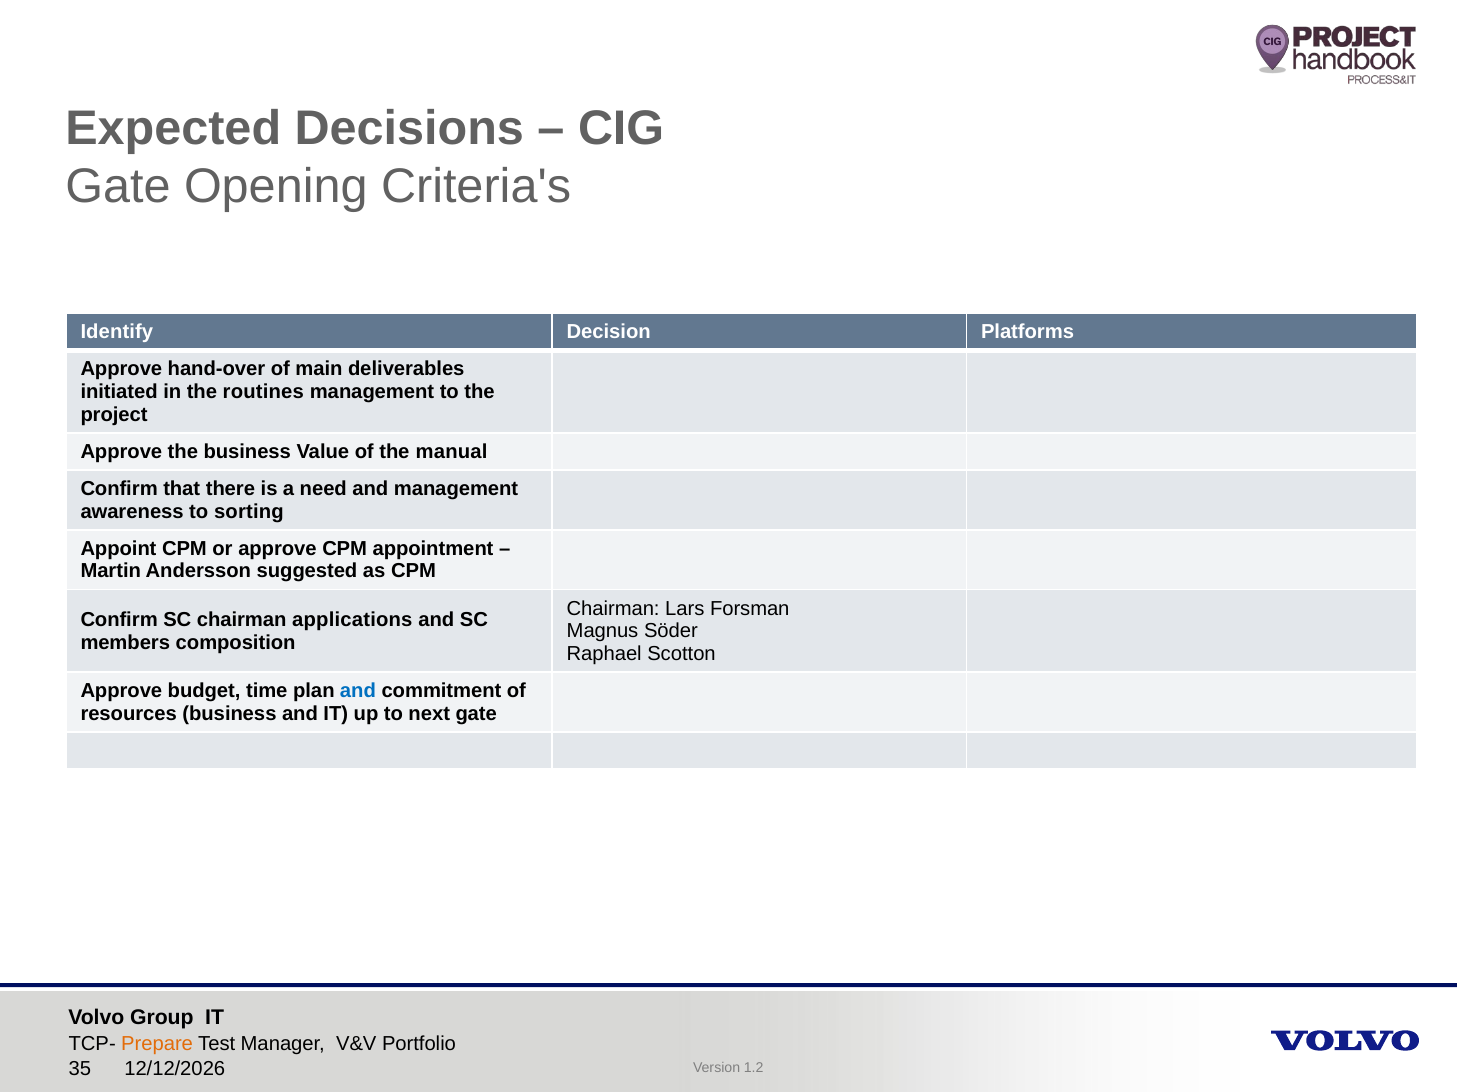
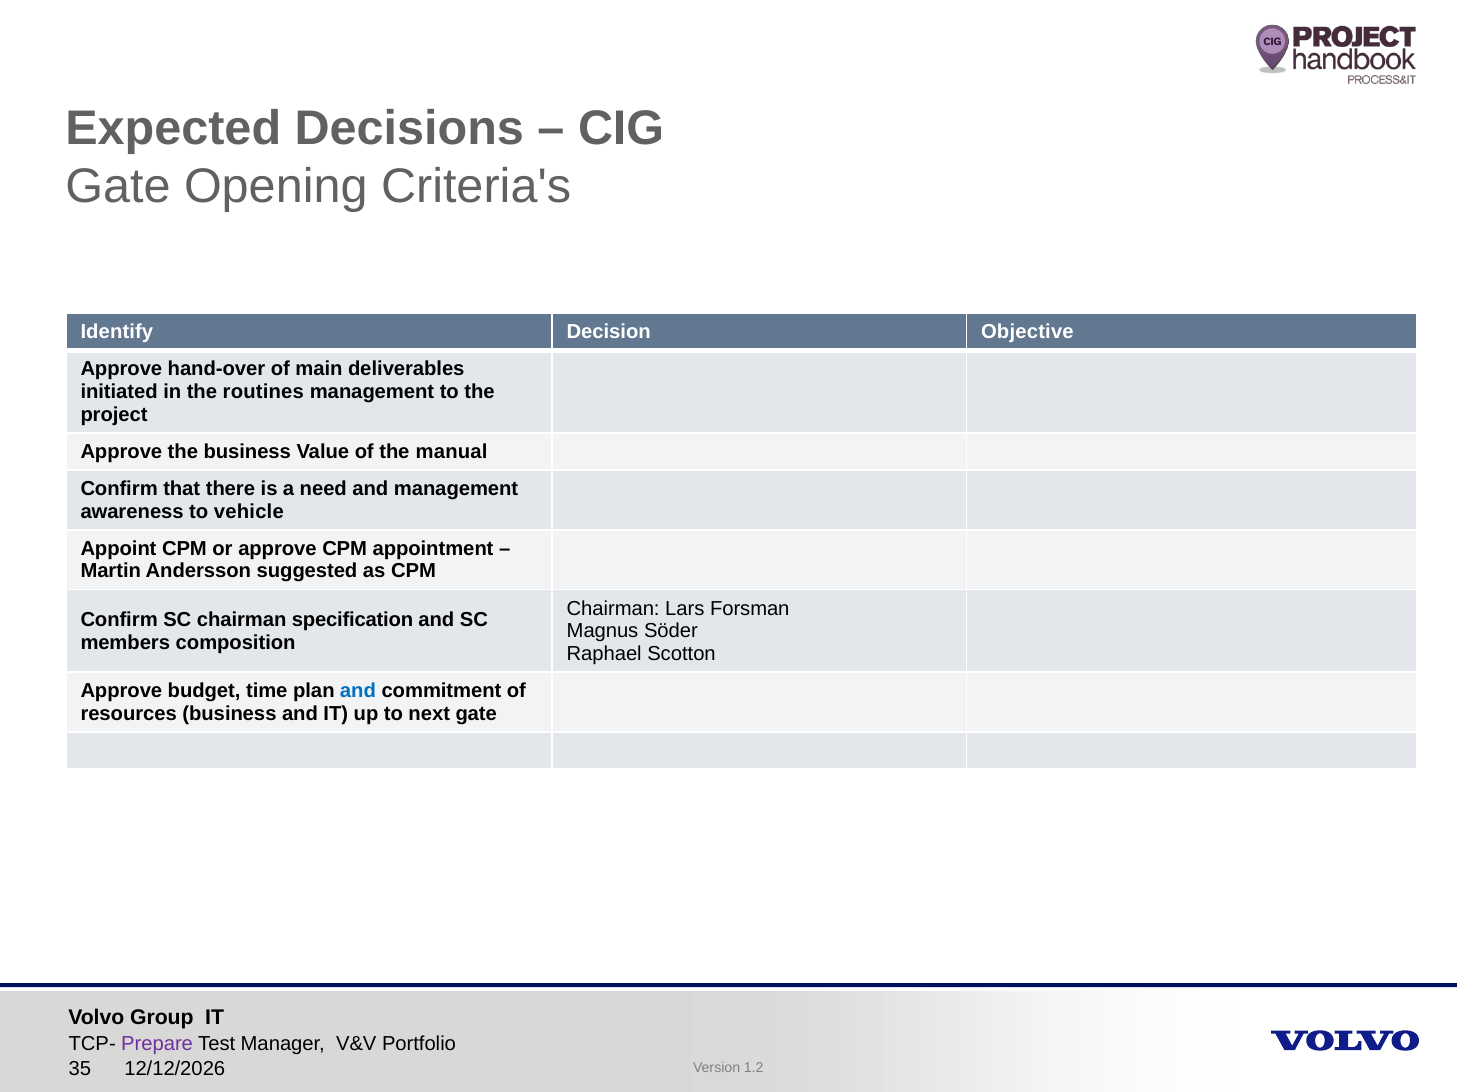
Platforms: Platforms -> Objective
sorting: sorting -> vehicle
applications: applications -> specification
Prepare colour: orange -> purple
